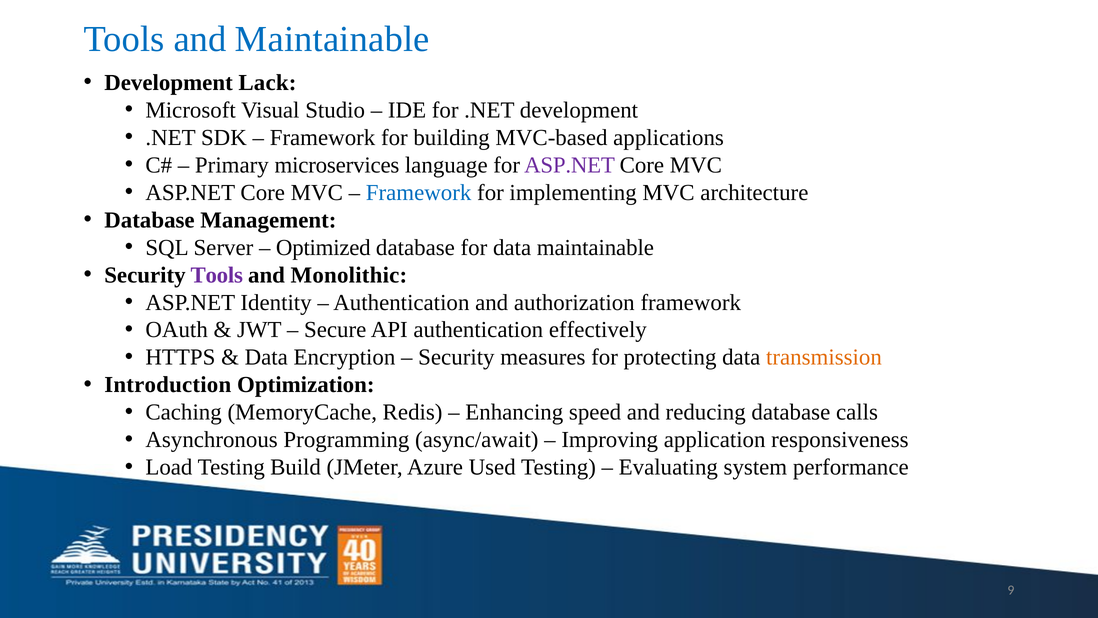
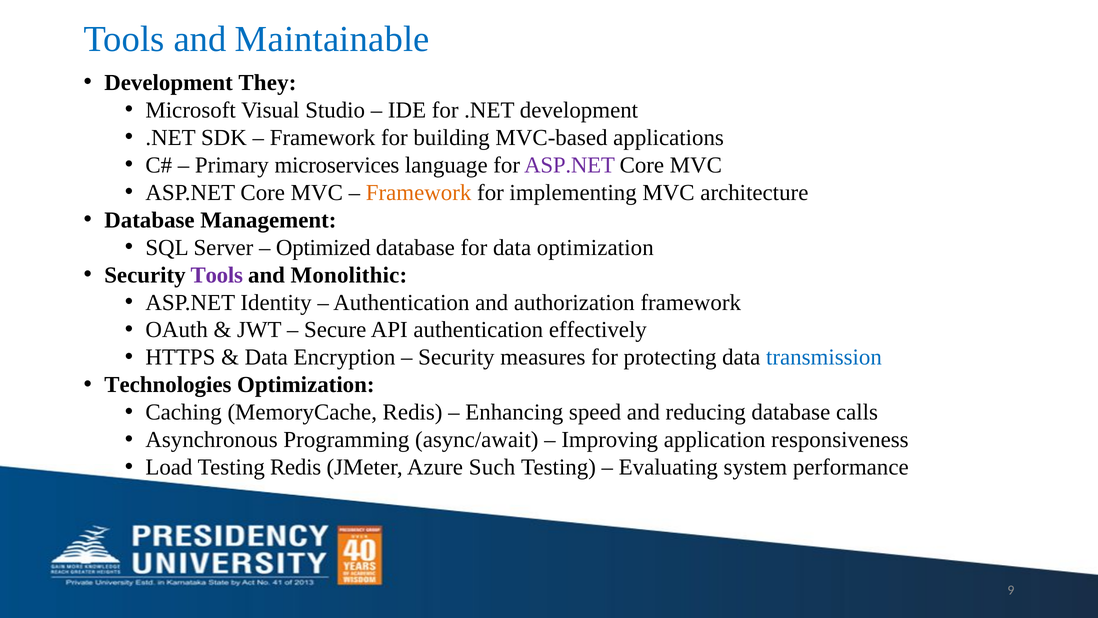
Lack: Lack -> They
Framework at (419, 192) colour: blue -> orange
data maintainable: maintainable -> optimization
transmission colour: orange -> blue
Introduction: Introduction -> Technologies
Testing Build: Build -> Redis
Used: Used -> Such
